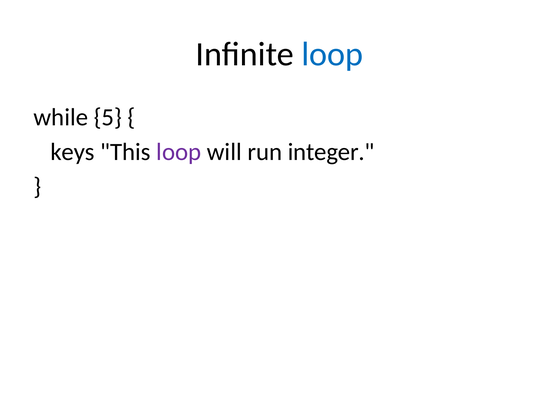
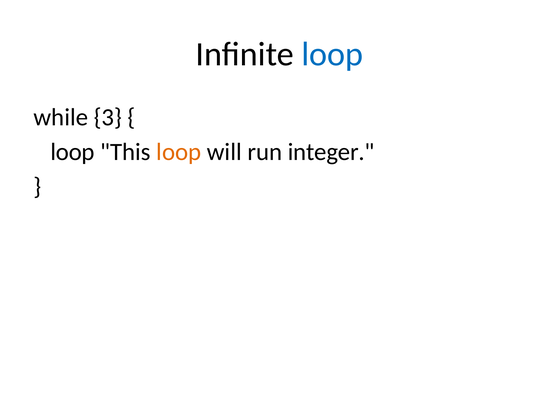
5: 5 -> 3
keys at (72, 152): keys -> loop
loop at (179, 152) colour: purple -> orange
